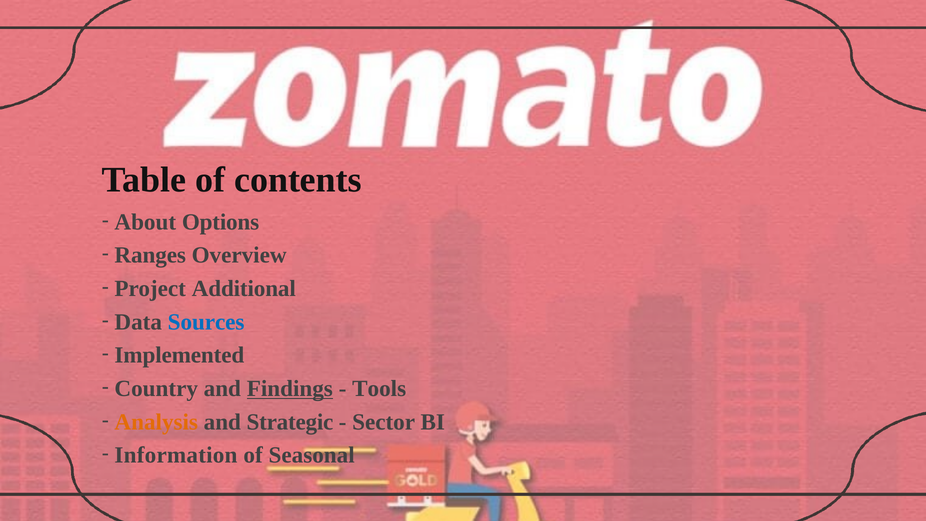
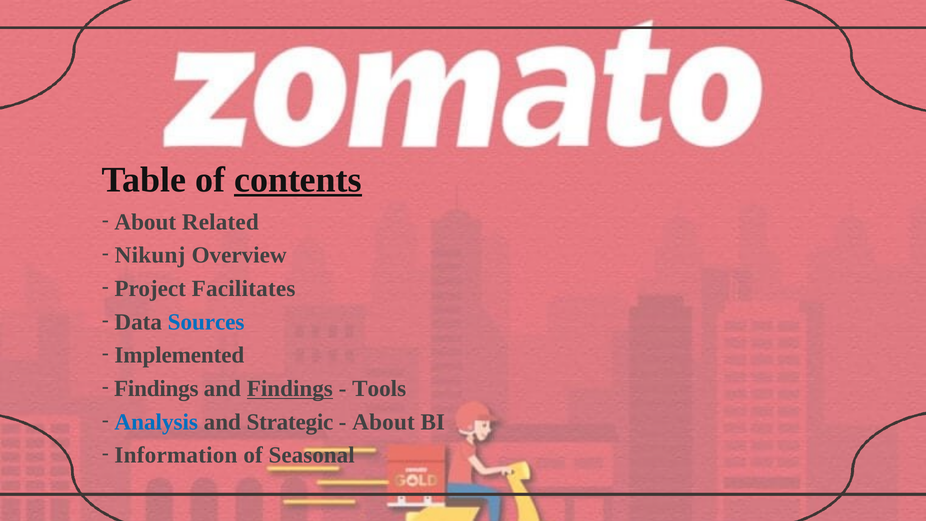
contents underline: none -> present
Options: Options -> Related
Ranges: Ranges -> Nikunj
Additional: Additional -> Facilitates
Country at (156, 388): Country -> Findings
Analysis colour: orange -> blue
Sector at (384, 422): Sector -> About
